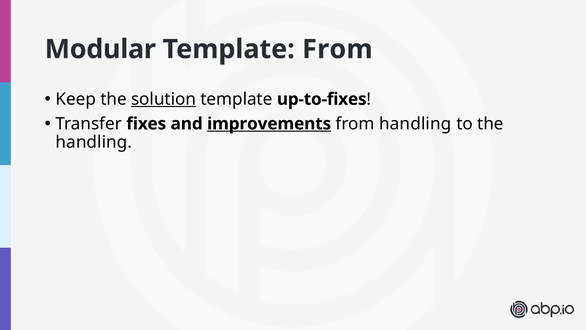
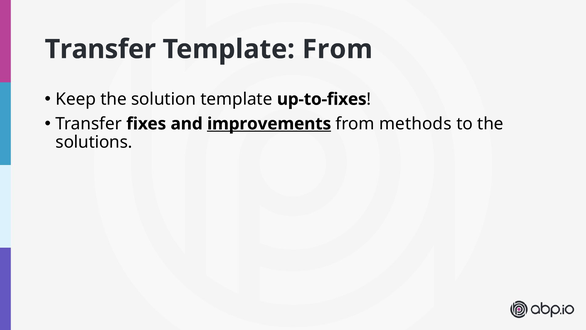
Modular at (100, 49): Modular -> Transfer
solution underline: present -> none
from handling: handling -> methods
handling at (94, 142): handling -> solutions
